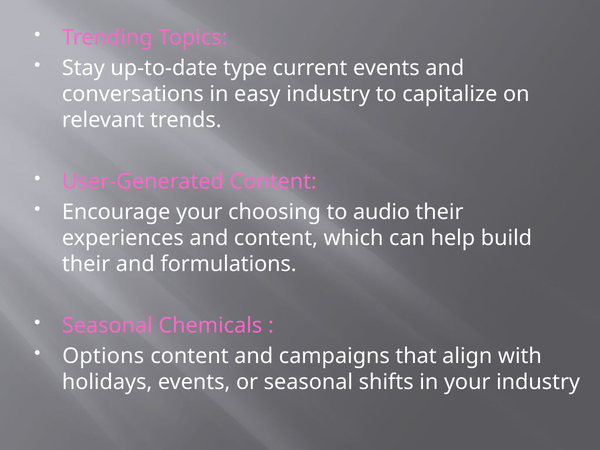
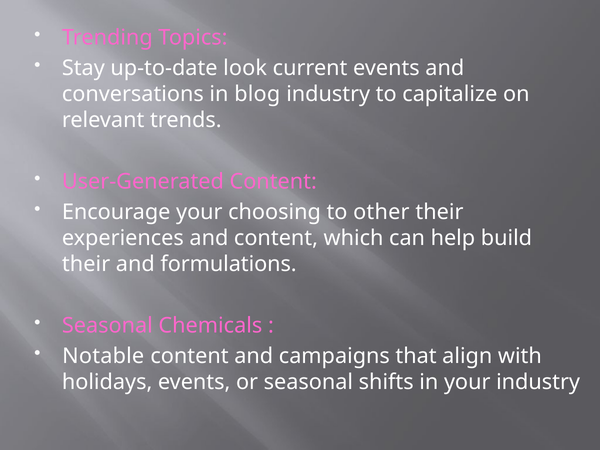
type: type -> look
easy: easy -> blog
audio: audio -> other
Options: Options -> Notable
